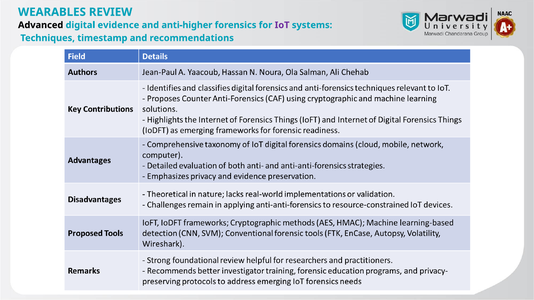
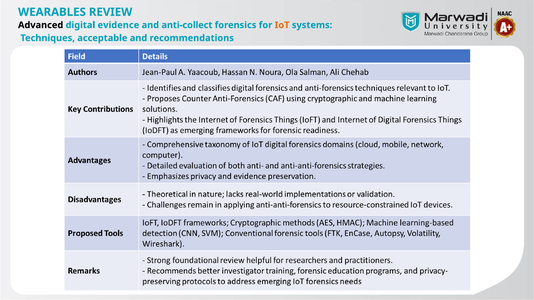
anti-higher: anti-higher -> anti-collect
IoT colour: purple -> orange
timestamp: timestamp -> acceptable
